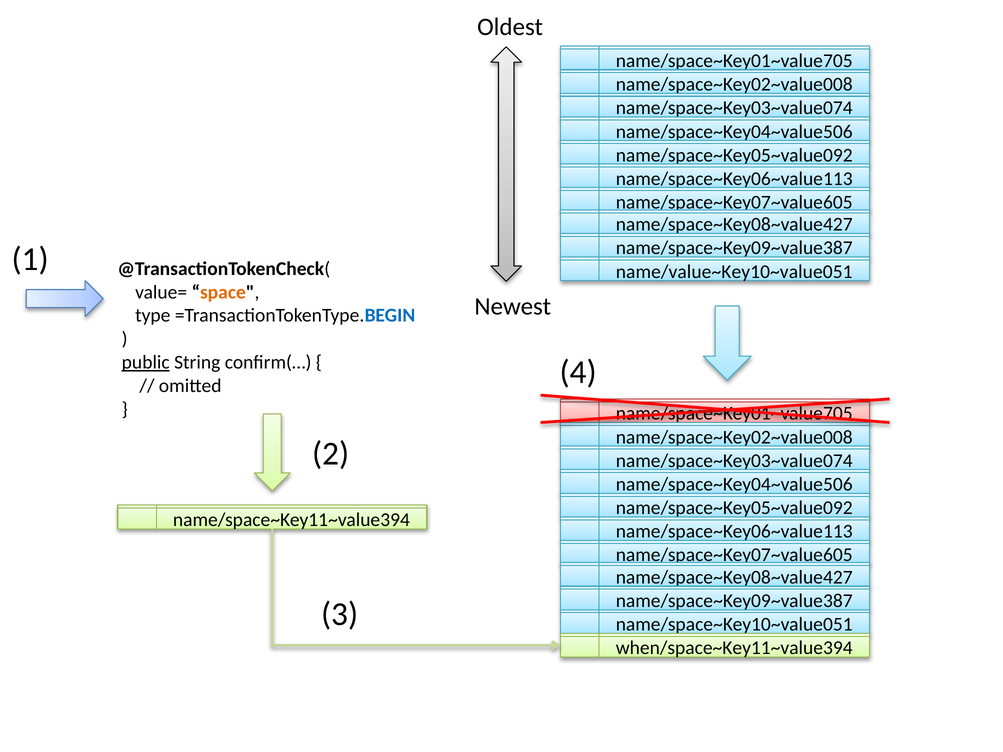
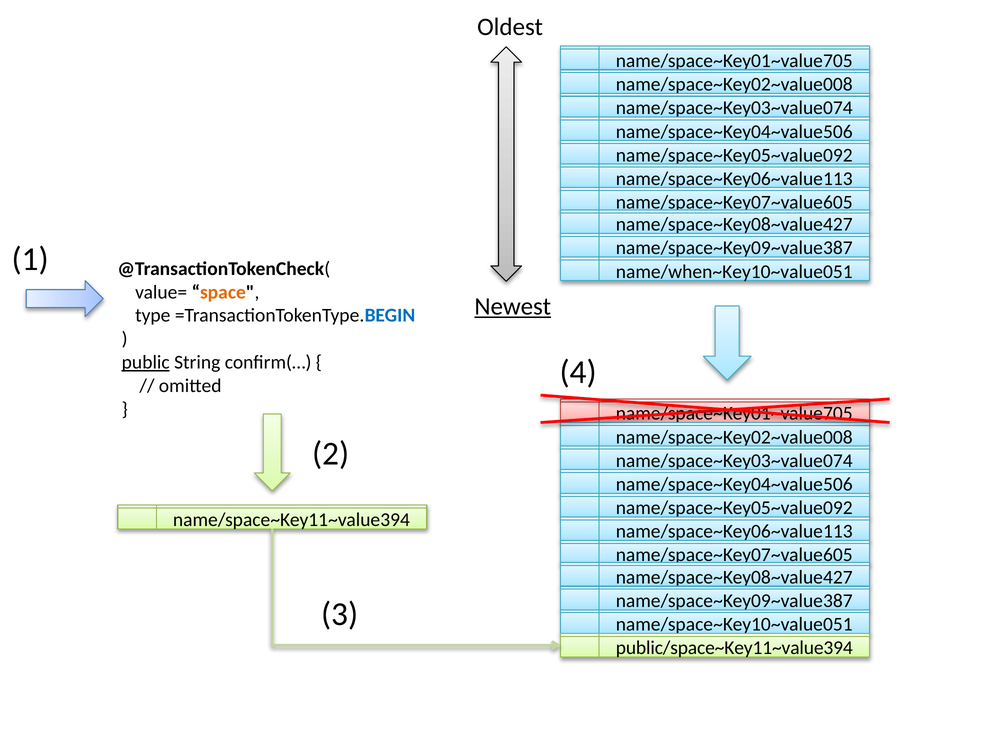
name/value~Key10~value051: name/value~Key10~value051 -> name/when~Key10~value051
Newest underline: none -> present
when/space~Key11~value394: when/space~Key11~value394 -> public/space~Key11~value394
